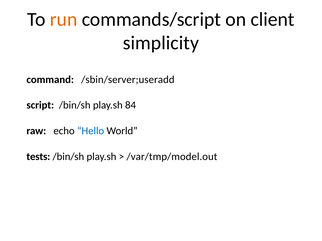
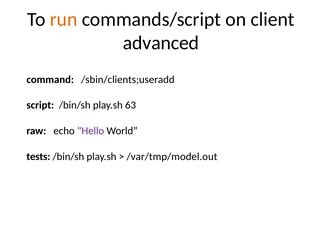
simplicity: simplicity -> advanced
/sbin/server;useradd: /sbin/server;useradd -> /sbin/clients;useradd
84: 84 -> 63
Hello colour: blue -> purple
